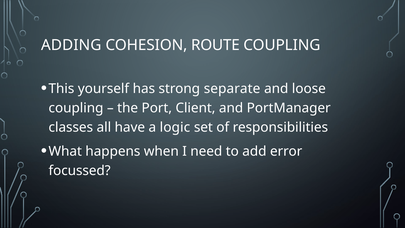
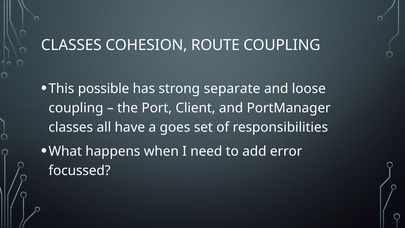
ADDING at (71, 45): ADDING -> CLASSES
yourself: yourself -> possible
logic: logic -> goes
